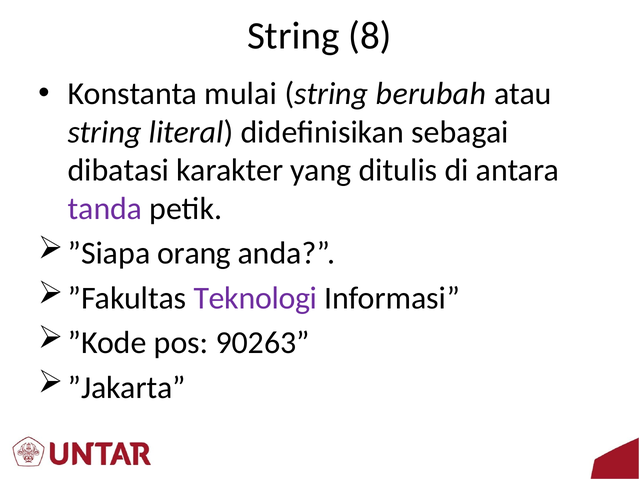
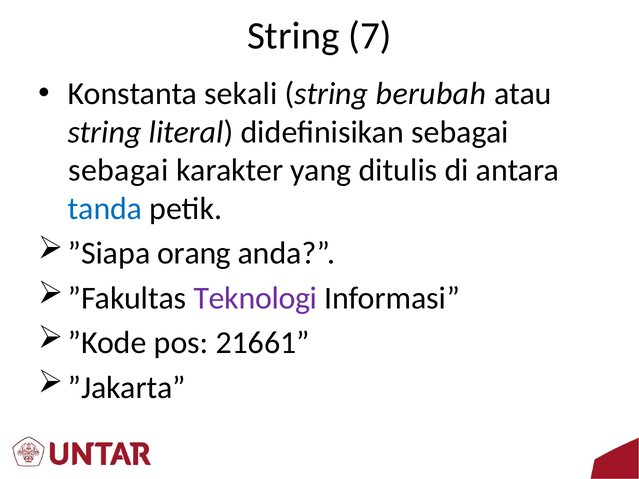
8: 8 -> 7
mulai: mulai -> sekali
dibatasi at (119, 171): dibatasi -> sebagai
tanda colour: purple -> blue
90263: 90263 -> 21661
